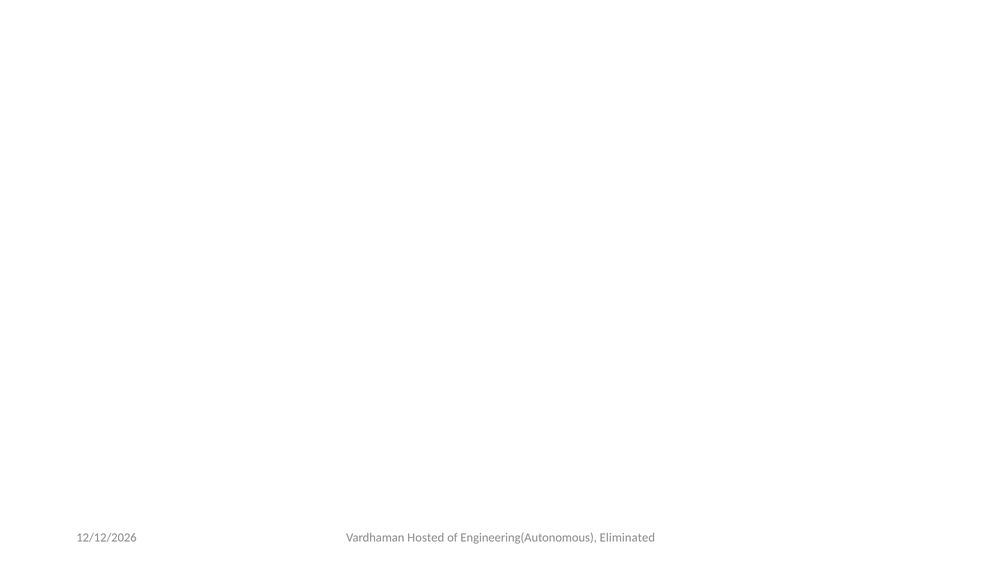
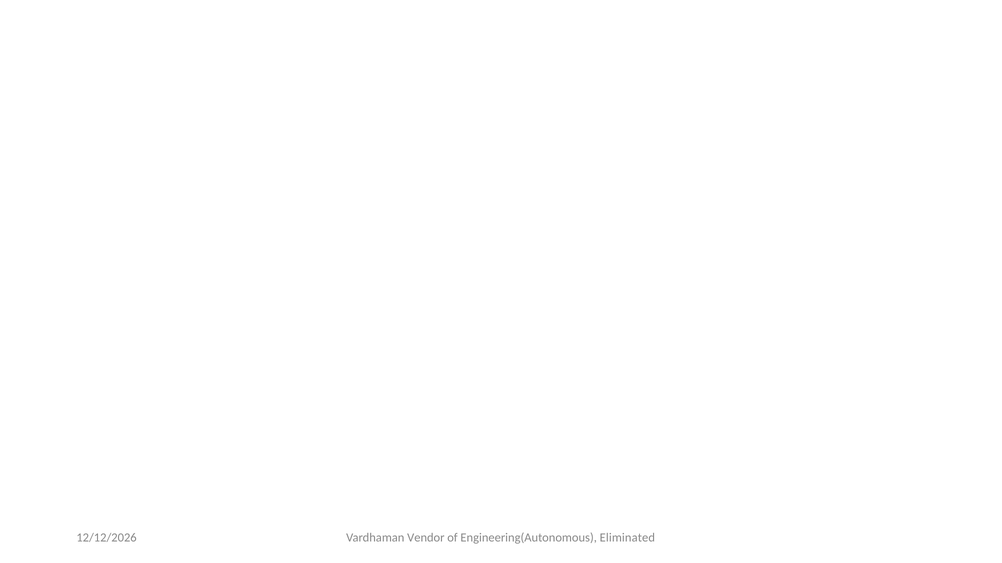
Hosted: Hosted -> Vendor
